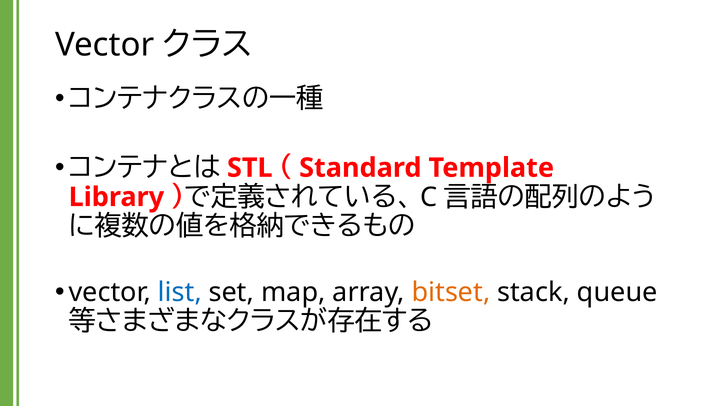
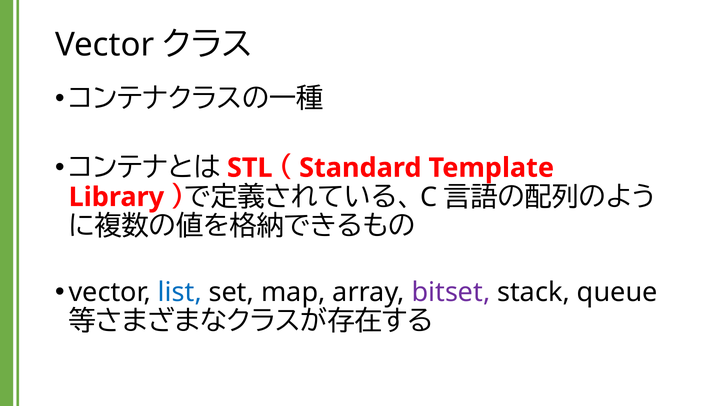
bitset colour: orange -> purple
